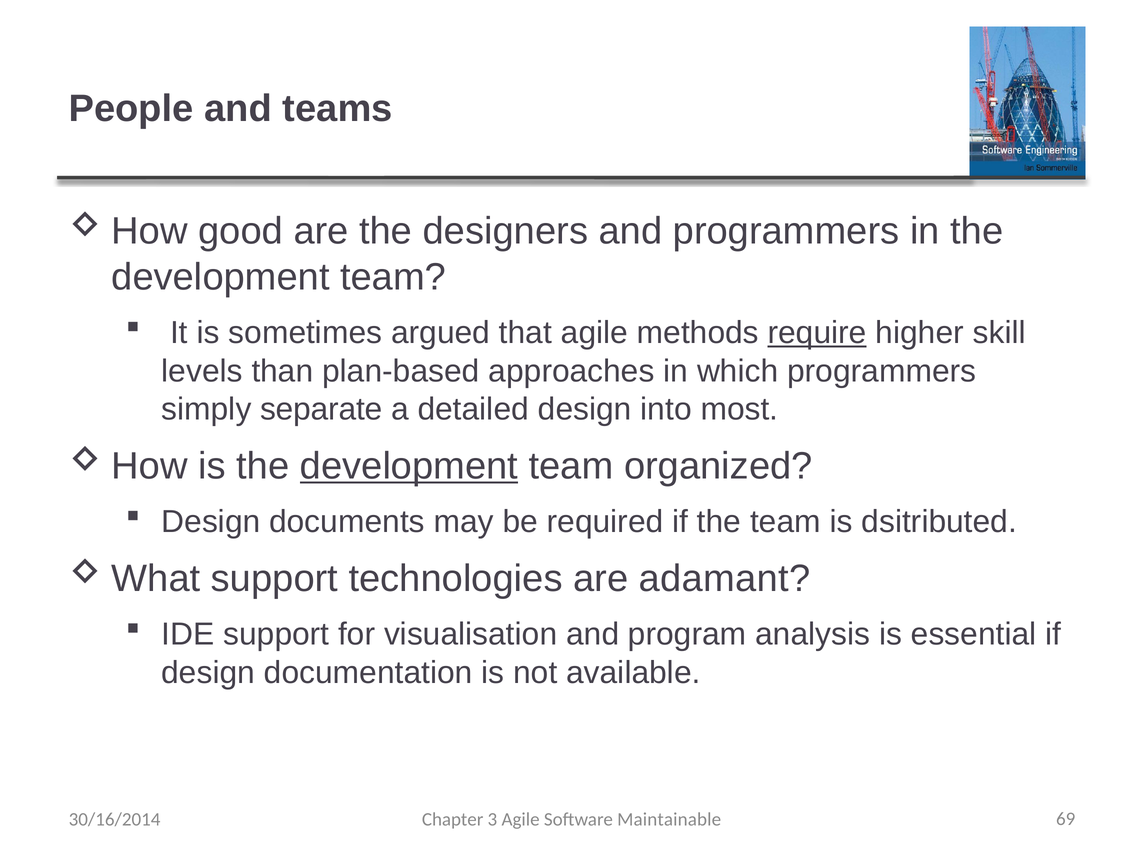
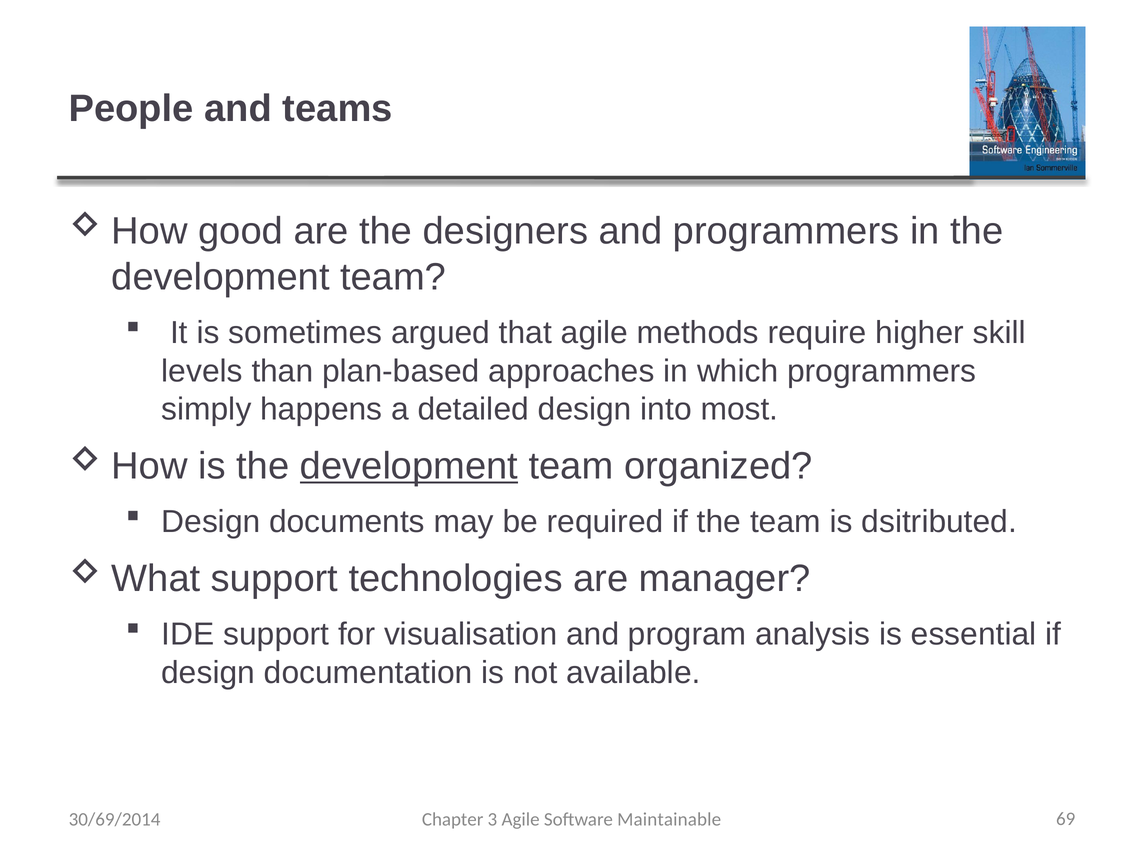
require underline: present -> none
separate: separate -> happens
adamant: adamant -> manager
30/16/2014: 30/16/2014 -> 30/69/2014
